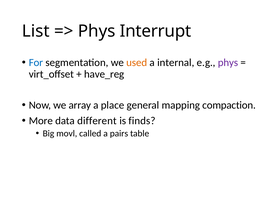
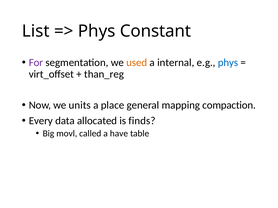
Interrupt: Interrupt -> Constant
For colour: blue -> purple
phys at (228, 63) colour: purple -> blue
have_reg: have_reg -> than_reg
array: array -> units
More: More -> Every
different: different -> allocated
pairs: pairs -> have
